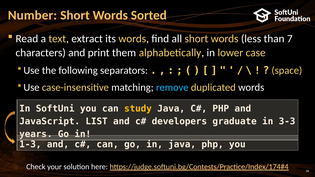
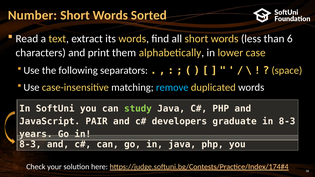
7: 7 -> 6
study colour: yellow -> light green
LIST: LIST -> PAIR
graduate in 3-3: 3-3 -> 8-3
1-3 at (30, 145): 1-3 -> 8-3
